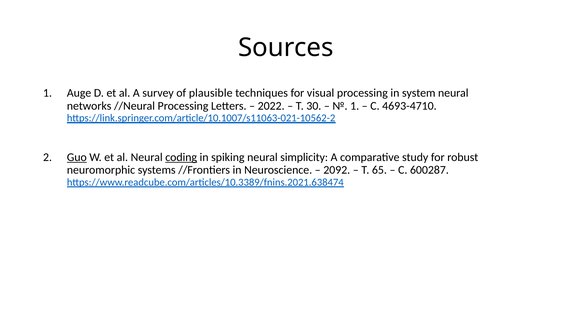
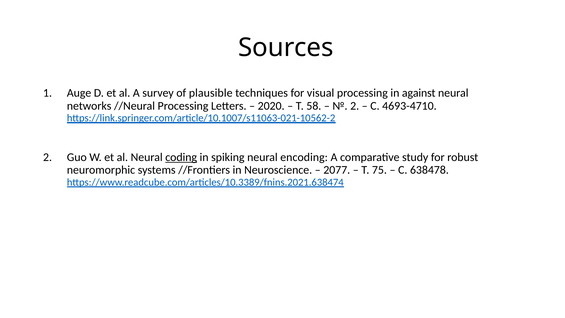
system: system -> against
2022: 2022 -> 2020
30: 30 -> 58
1 at (355, 106): 1 -> 2
Guo underline: present -> none
simplicity: simplicity -> encoding
2092: 2092 -> 2077
65: 65 -> 75
600287: 600287 -> 638478
